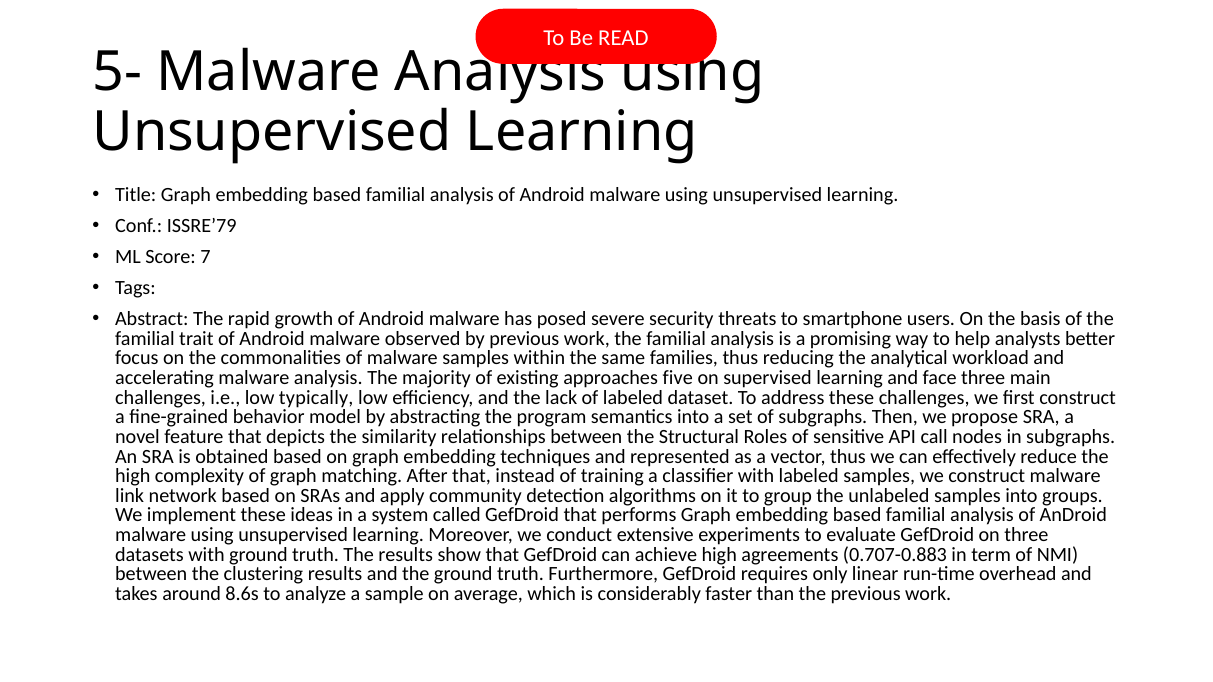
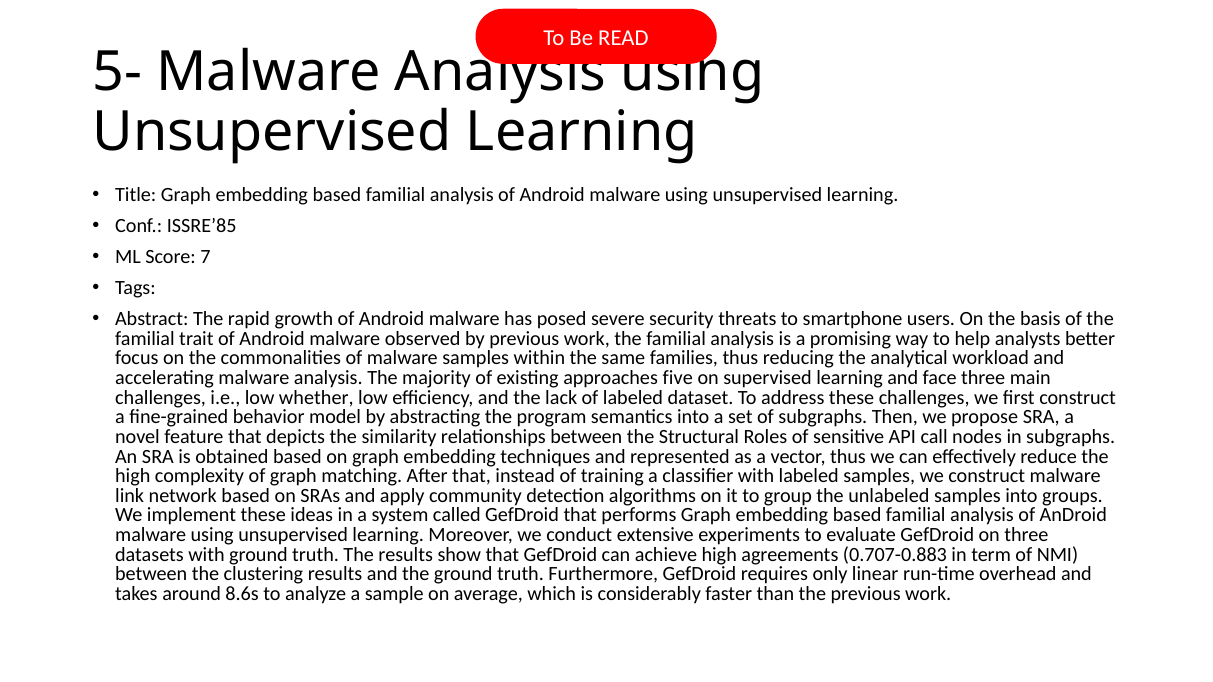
ISSRE’79: ISSRE’79 -> ISSRE’85
typically: typically -> whether
